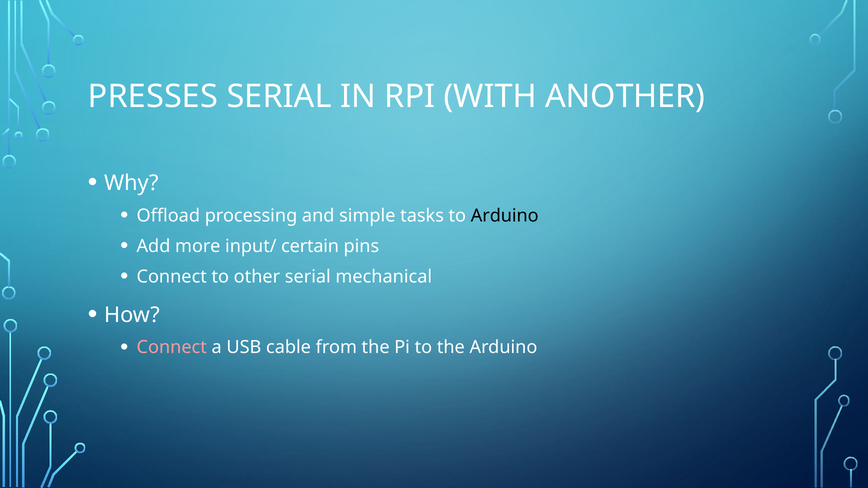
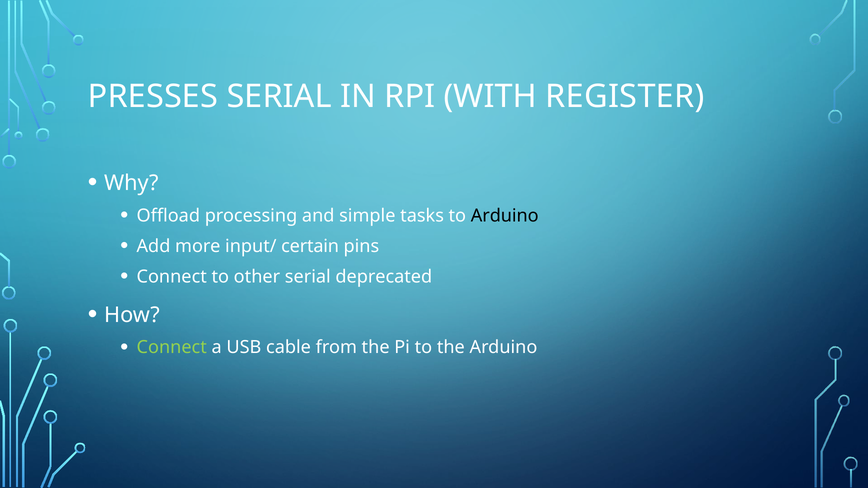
ANOTHER: ANOTHER -> REGISTER
mechanical: mechanical -> deprecated
Connect at (172, 348) colour: pink -> light green
